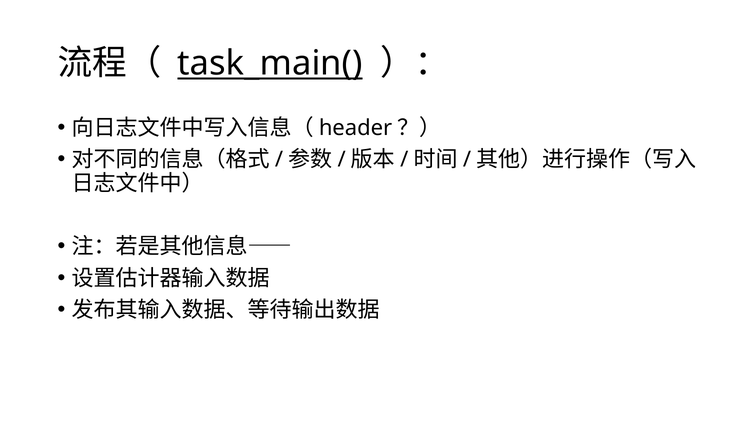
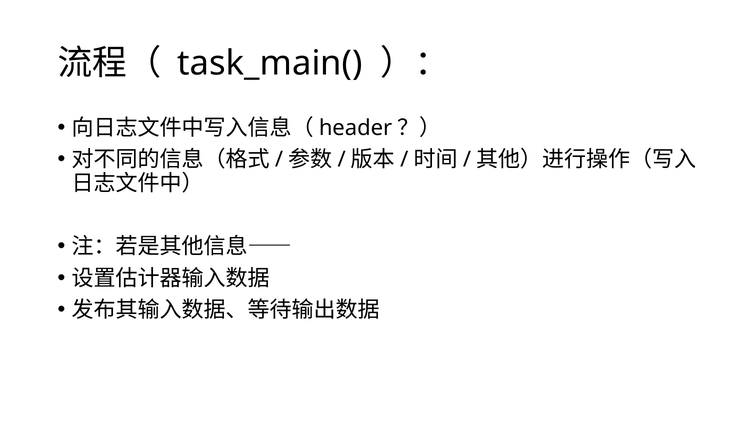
task_main( underline: present -> none
